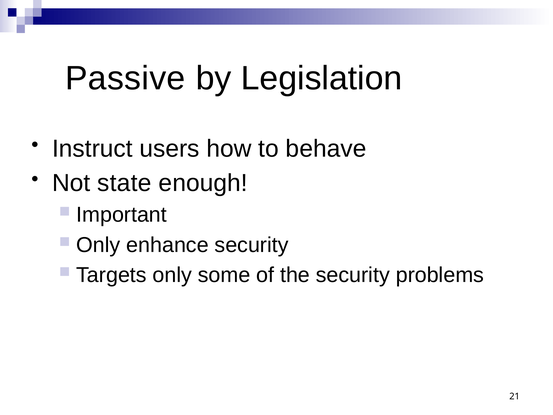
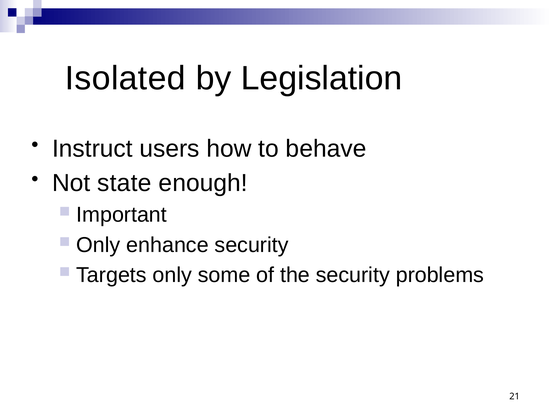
Passive: Passive -> Isolated
